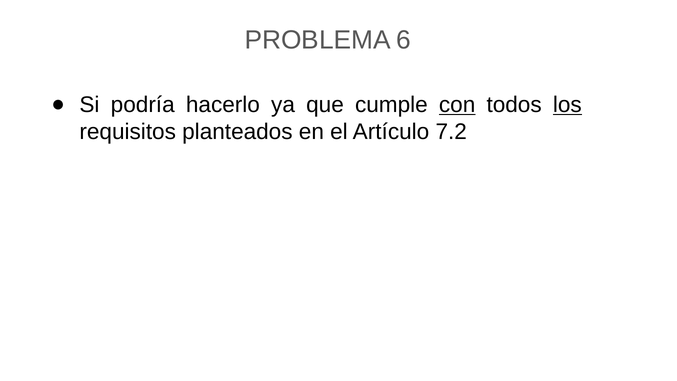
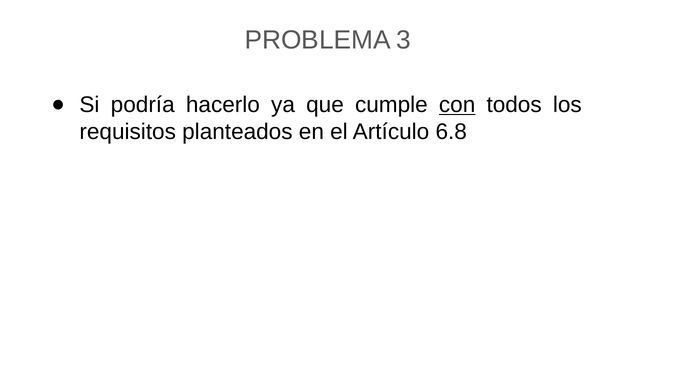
6: 6 -> 3
los underline: present -> none
7.2: 7.2 -> 6.8
